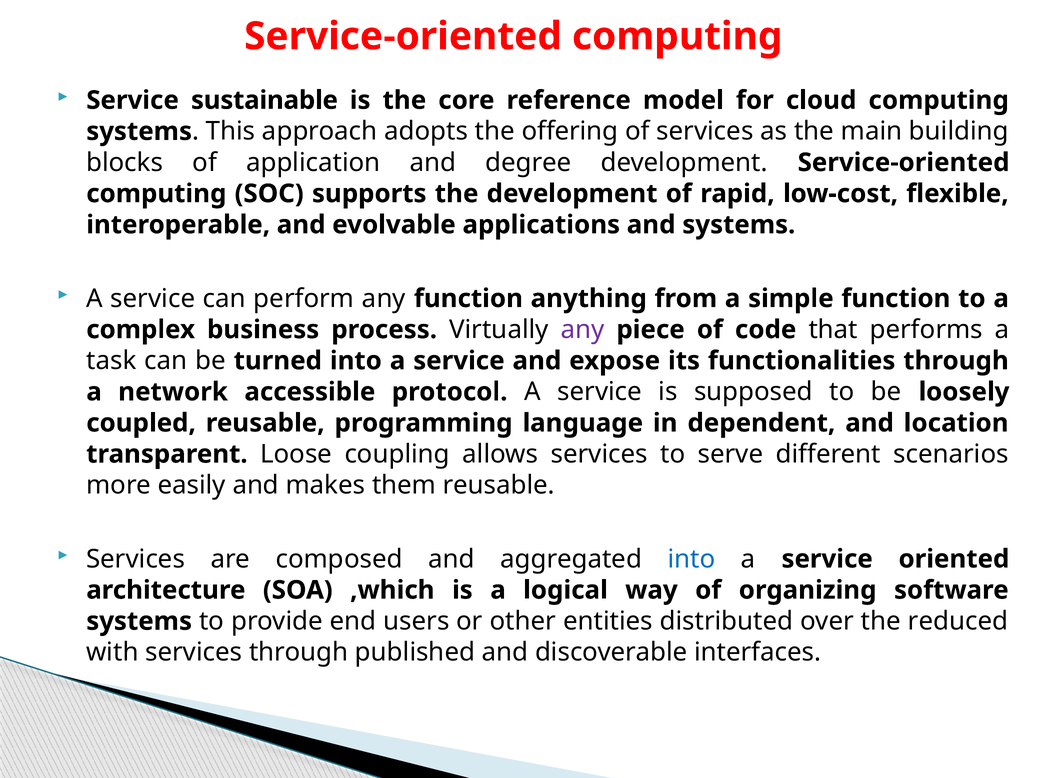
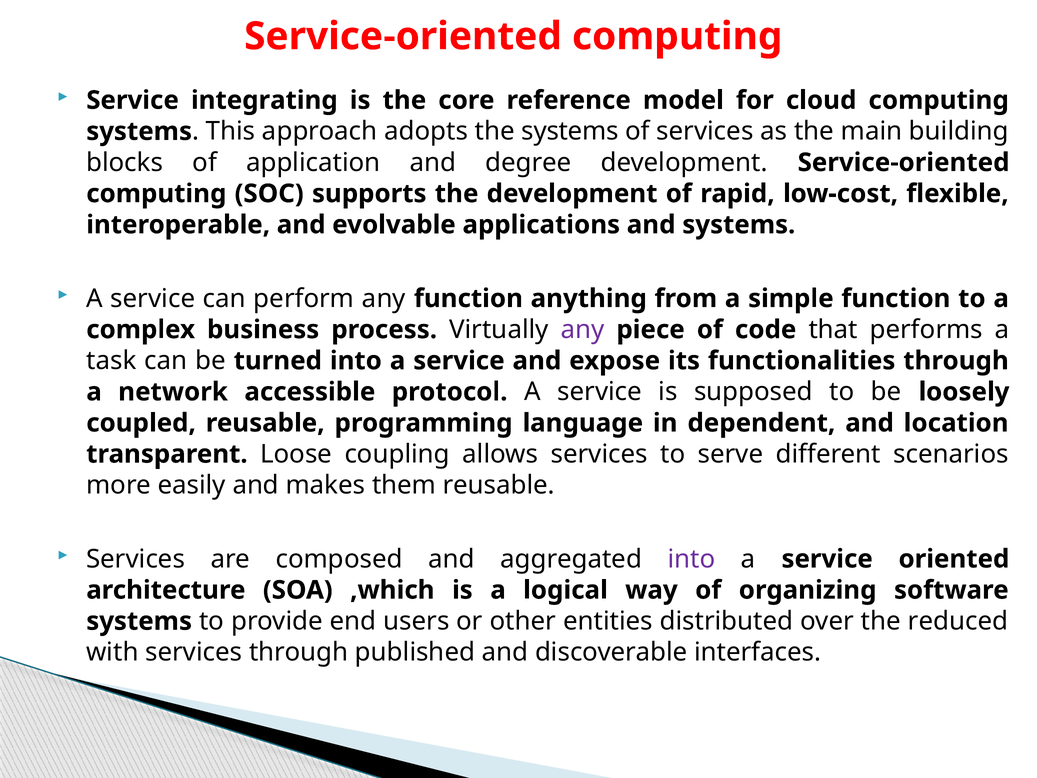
sustainable: sustainable -> integrating
the offering: offering -> systems
into at (692, 559) colour: blue -> purple
